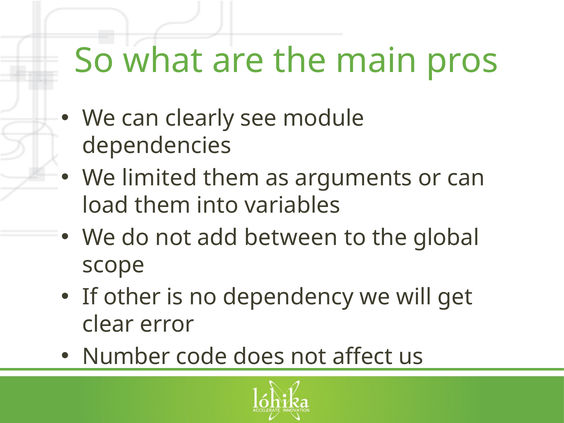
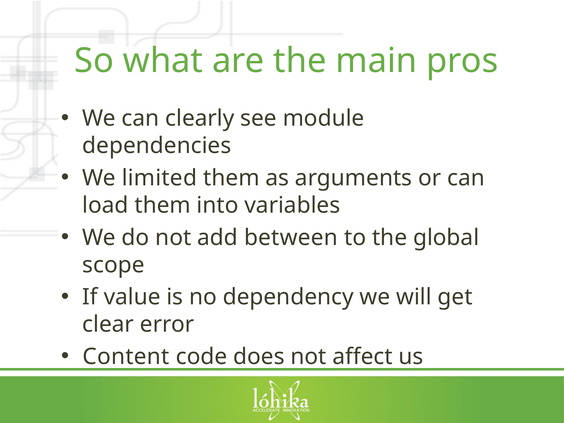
other: other -> value
Number: Number -> Content
